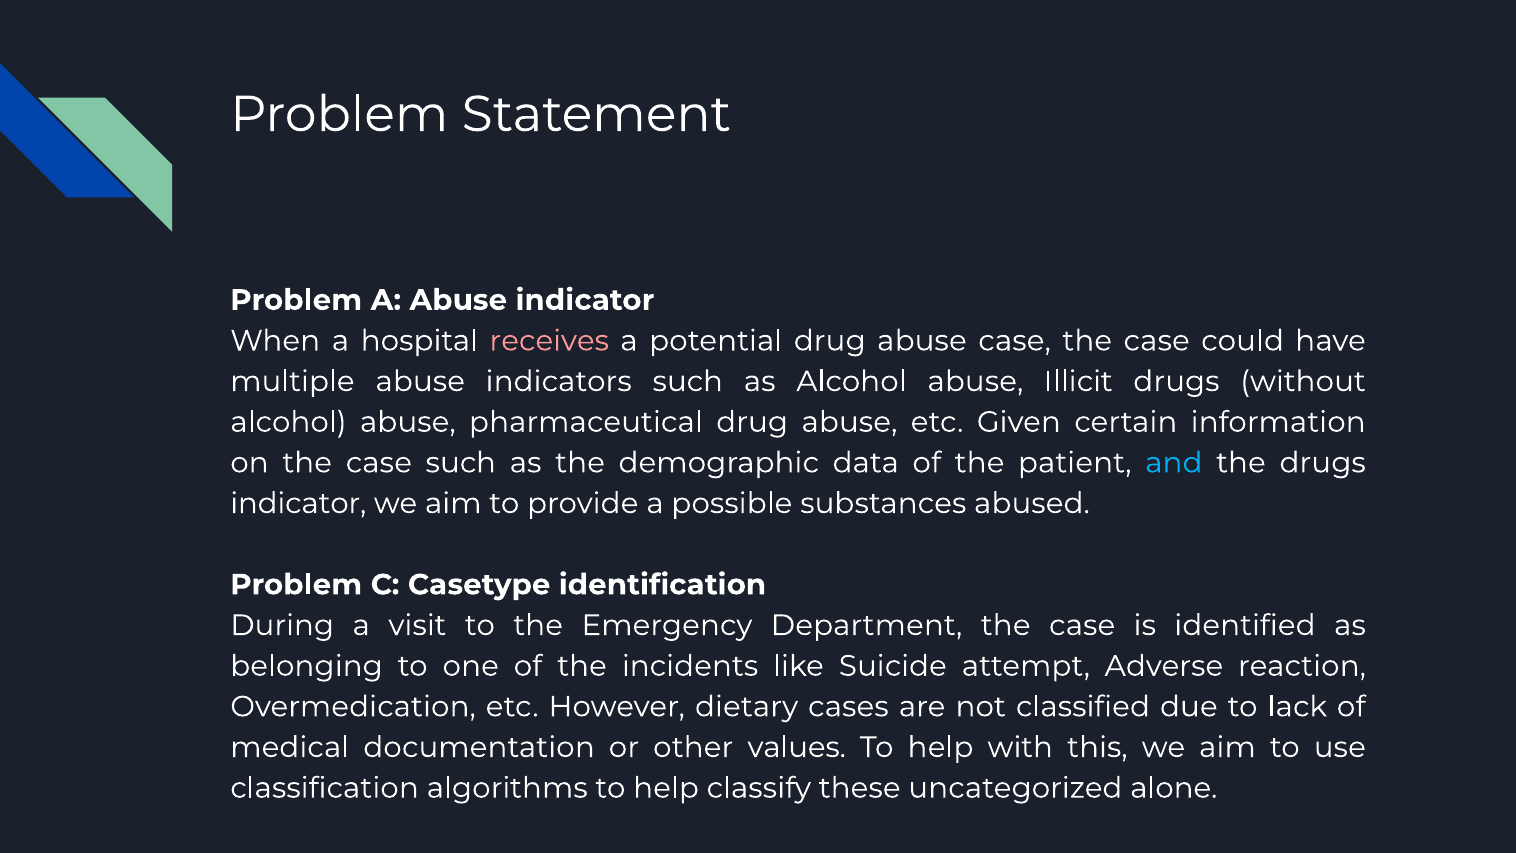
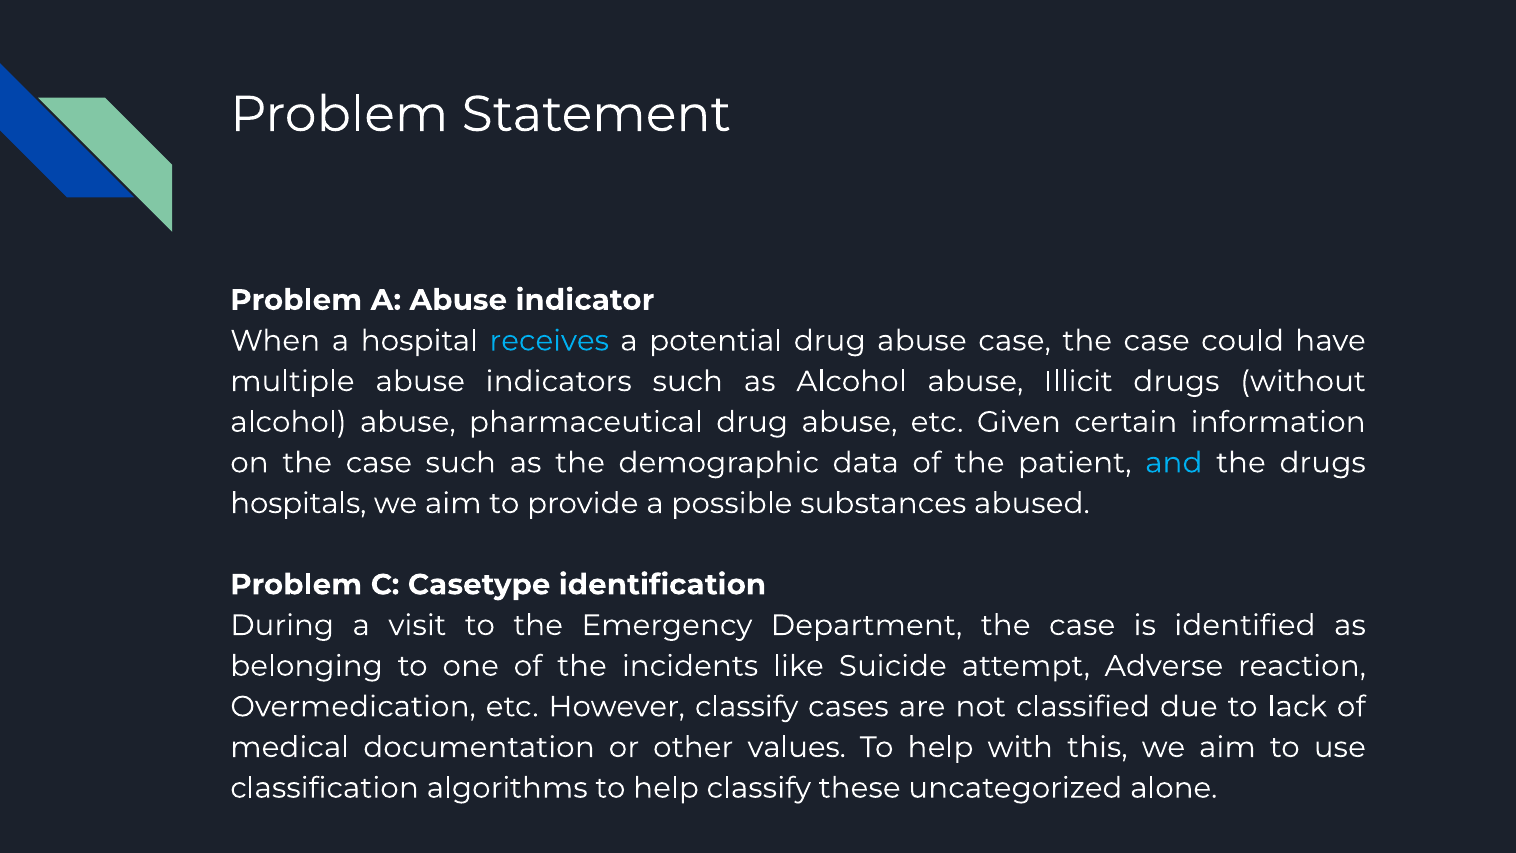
receives colour: pink -> light blue
indicator at (298, 503): indicator -> hospitals
However dietary: dietary -> classify
